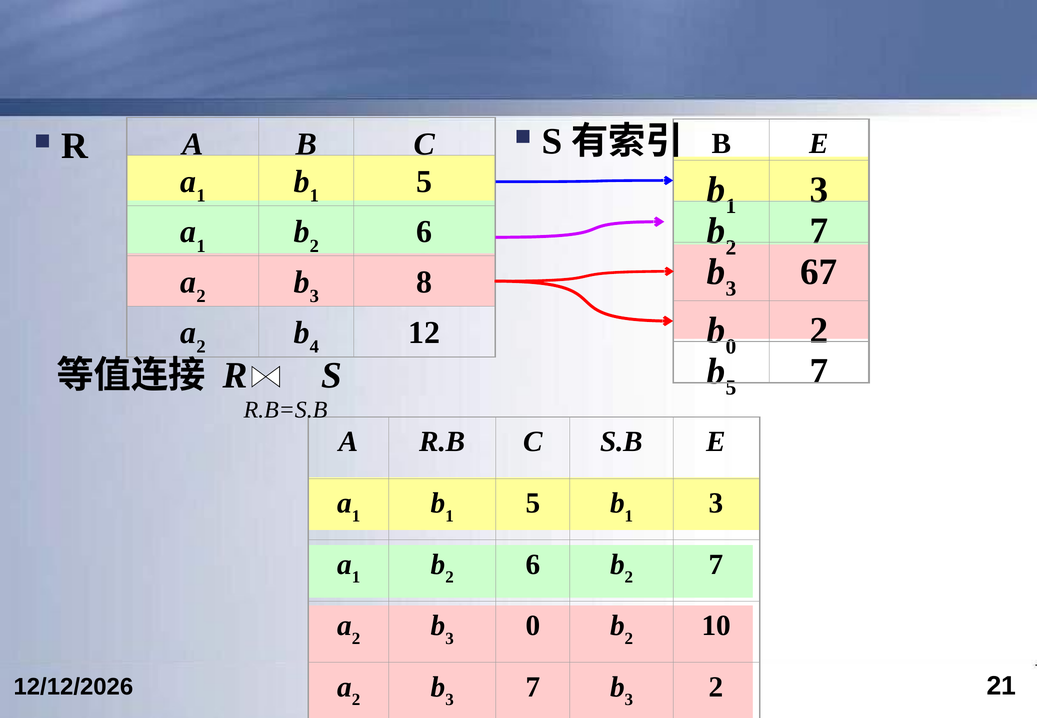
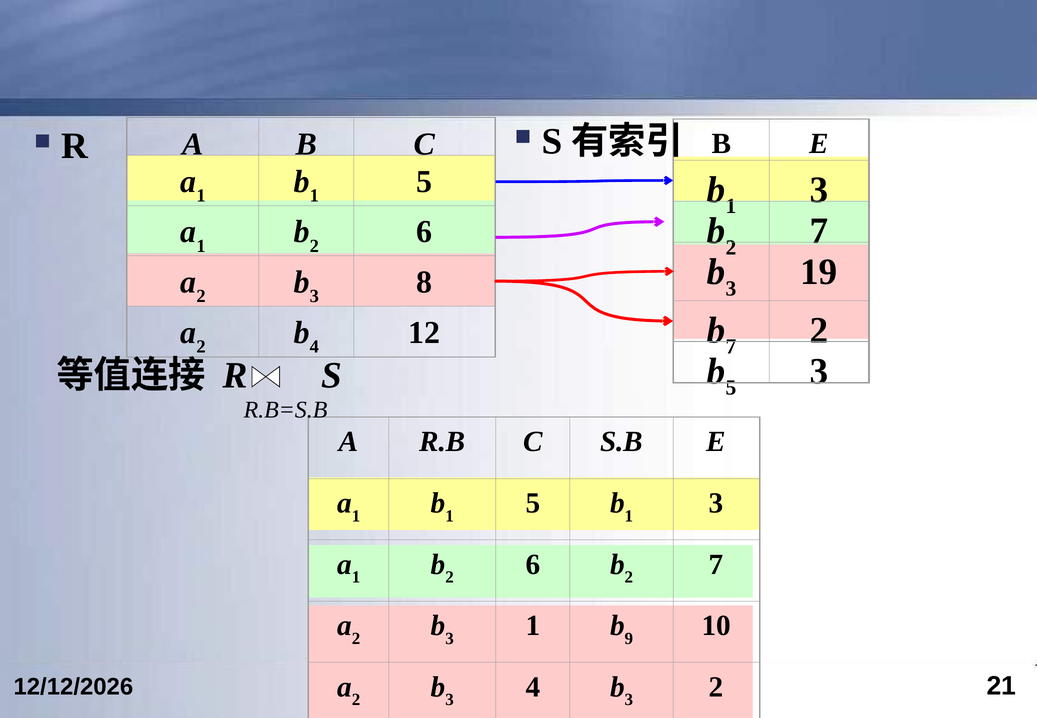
67: 67 -> 19
b 0: 0 -> 7
5 7: 7 -> 3
3 0: 0 -> 1
2 at (629, 638): 2 -> 9
3 7: 7 -> 4
